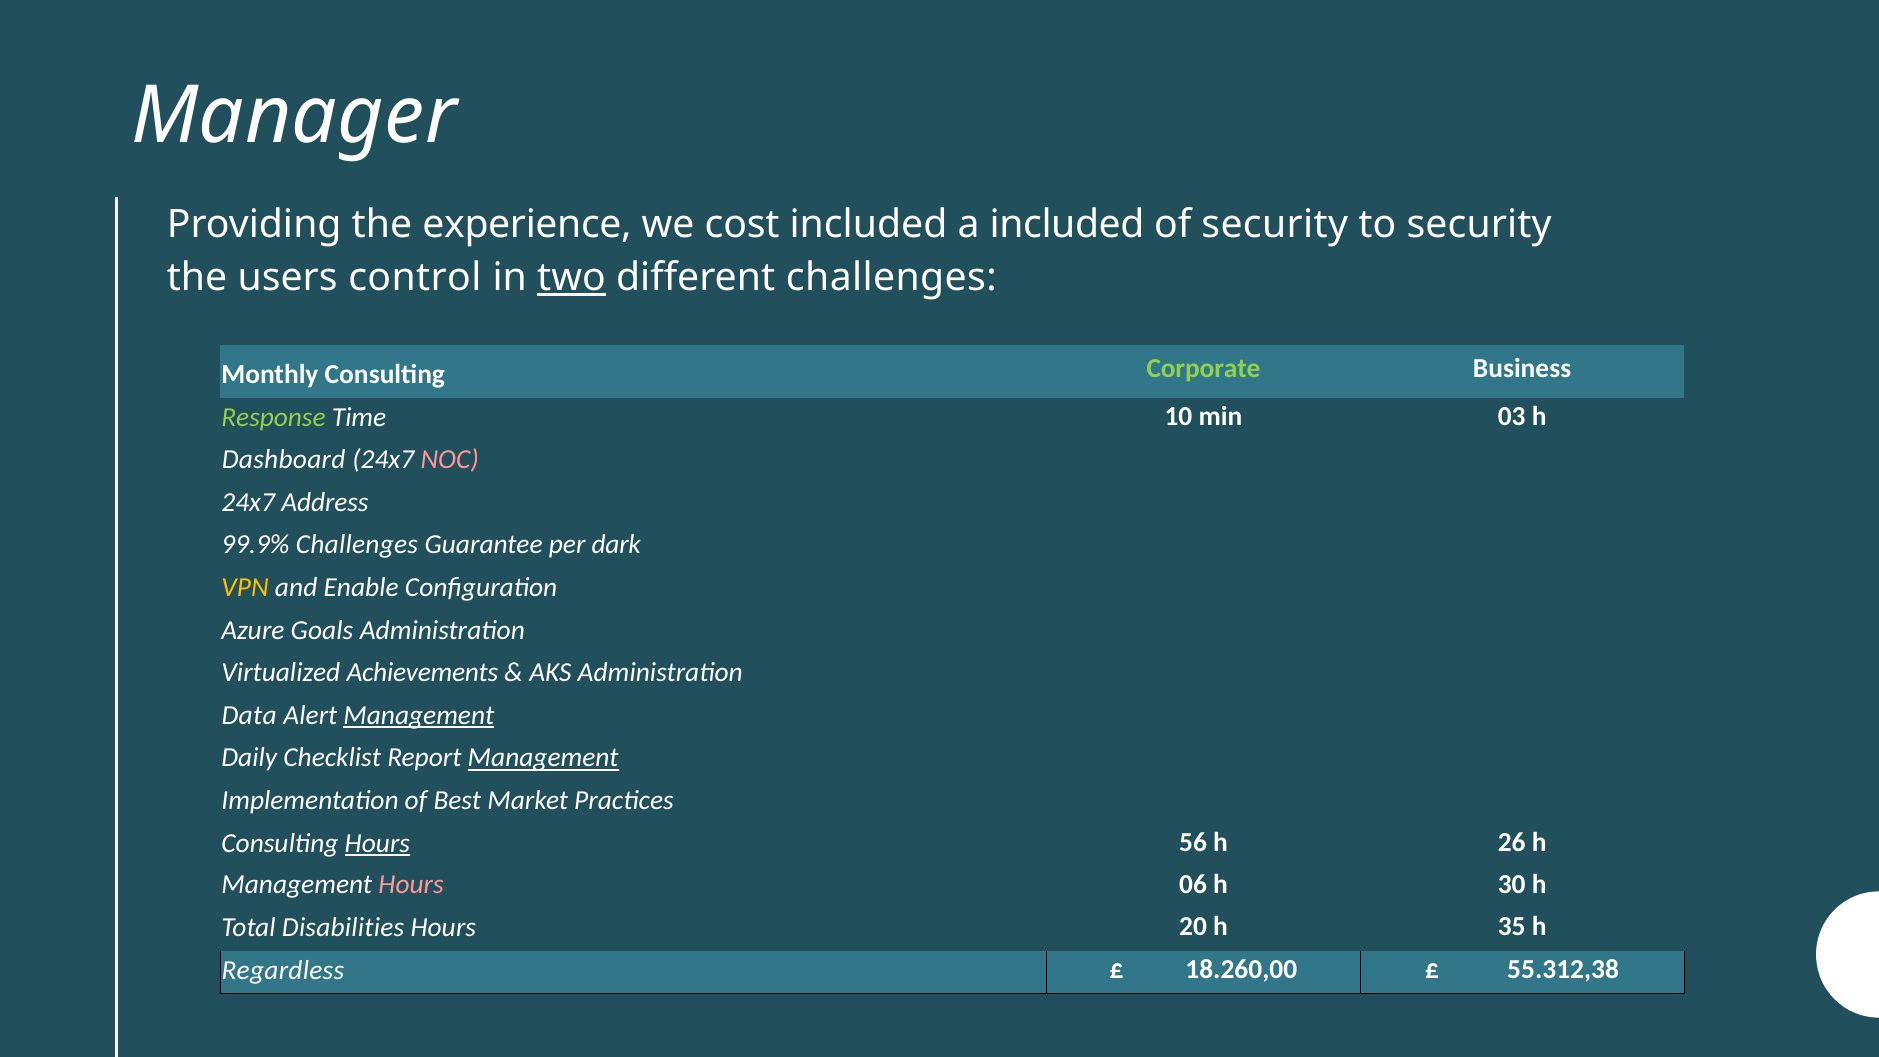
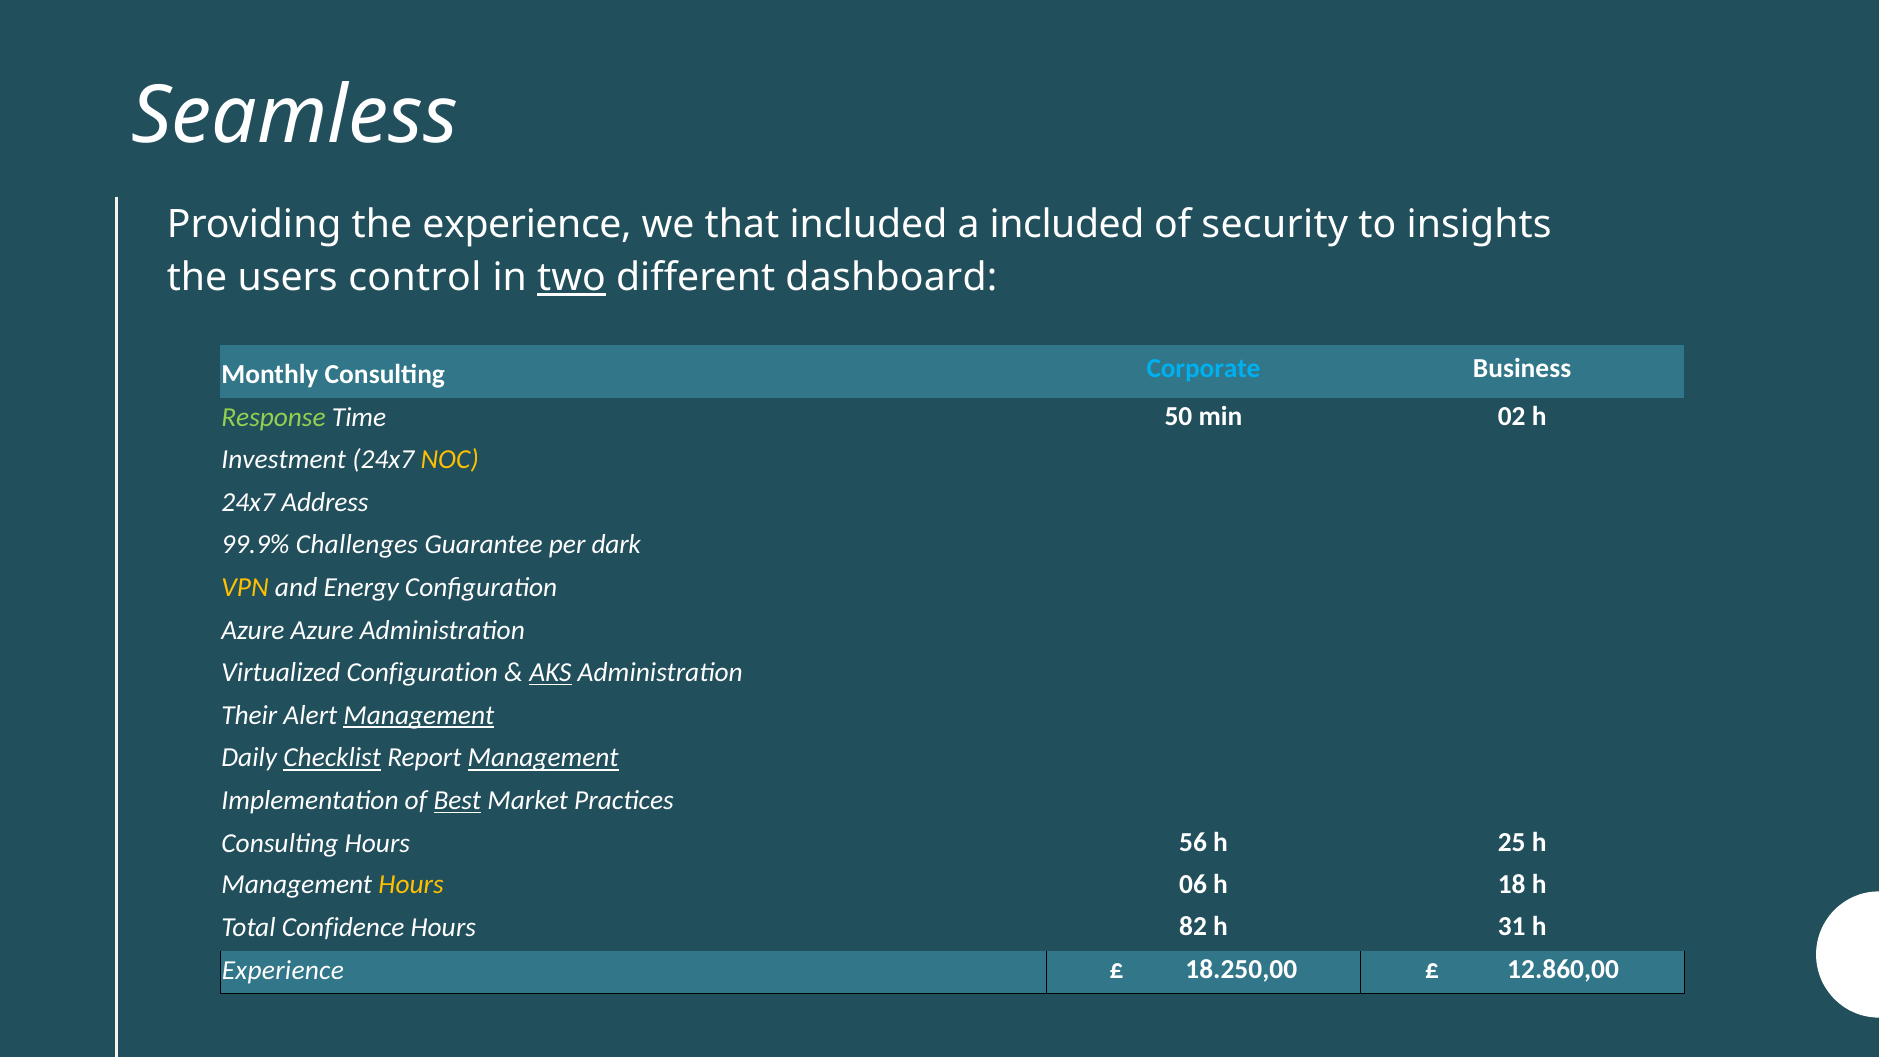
Manager: Manager -> Seamless
cost: cost -> that
to security: security -> insights
different challenges: challenges -> dashboard
Corporate colour: light green -> light blue
10: 10 -> 50
03: 03 -> 02
Dashboard: Dashboard -> Investment
NOC colour: pink -> yellow
Enable: Enable -> Energy
Azure Goals: Goals -> Azure
Virtualized Achievements: Achievements -> Configuration
AKS underline: none -> present
Data: Data -> Their
Checklist underline: none -> present
Best underline: none -> present
Hours at (377, 843) underline: present -> none
26: 26 -> 25
Hours at (411, 885) colour: pink -> yellow
30: 30 -> 18
Disabilities: Disabilities -> Confidence
20: 20 -> 82
35: 35 -> 31
Regardless at (283, 970): Regardless -> Experience
18.260,00: 18.260,00 -> 18.250,00
55.312,38: 55.312,38 -> 12.860,00
